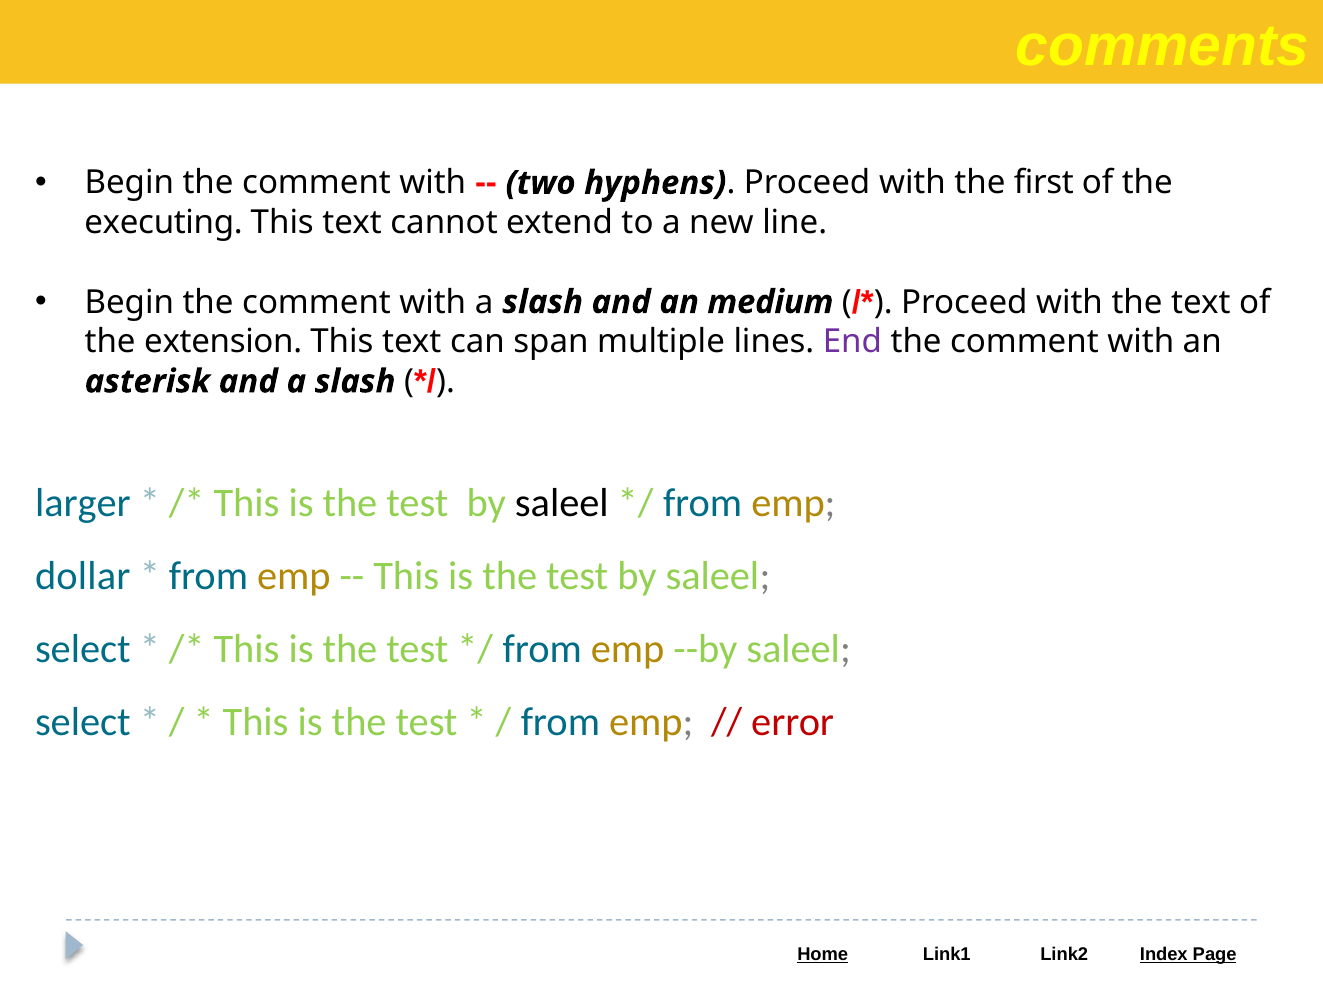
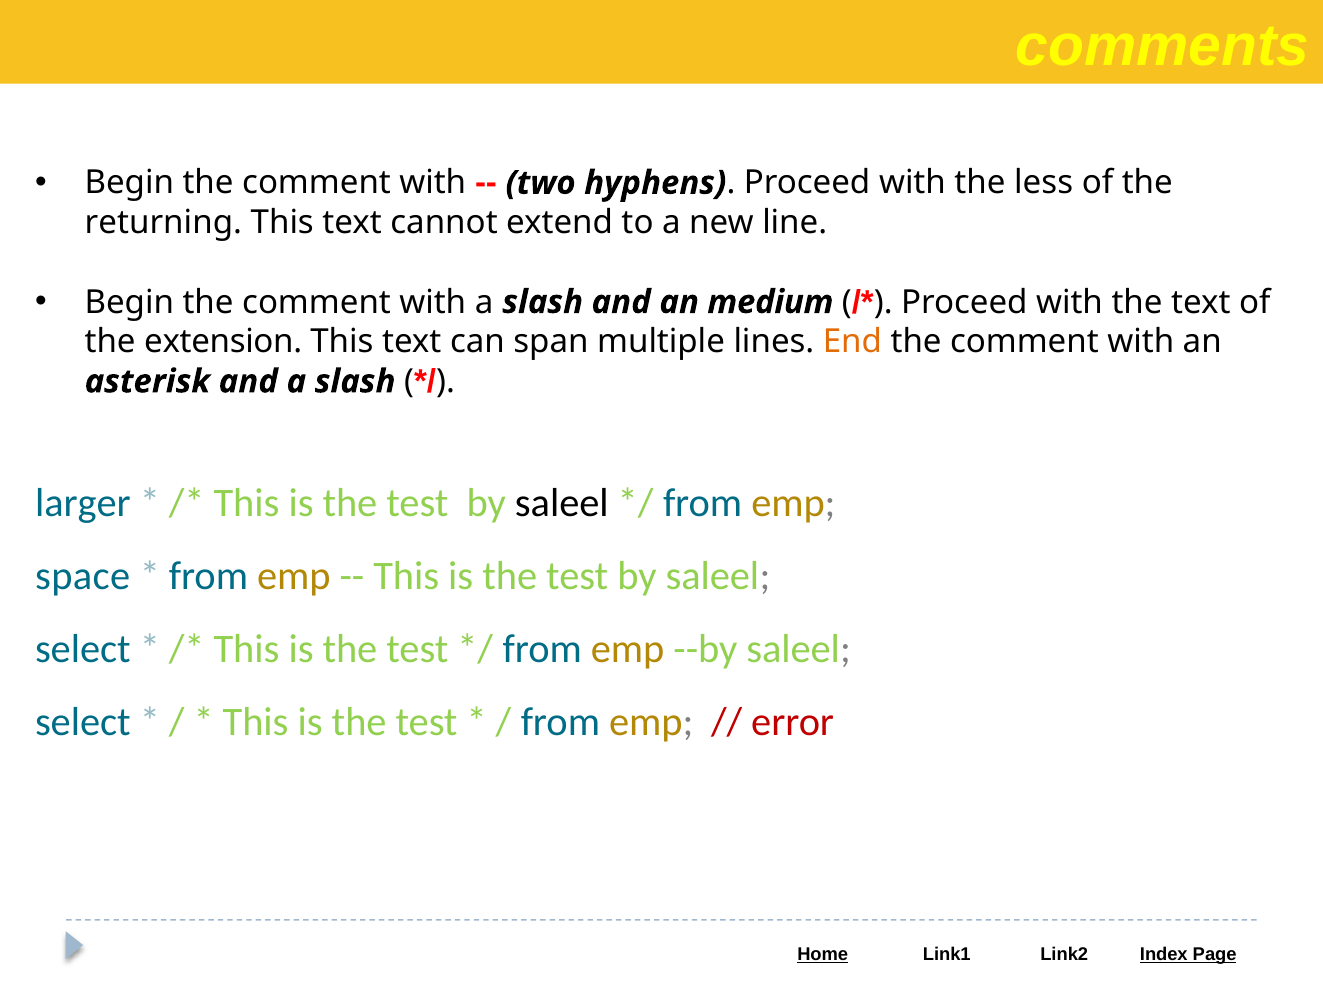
first: first -> less
executing: executing -> returning
End colour: purple -> orange
dollar: dollar -> space
